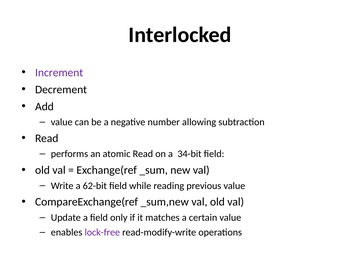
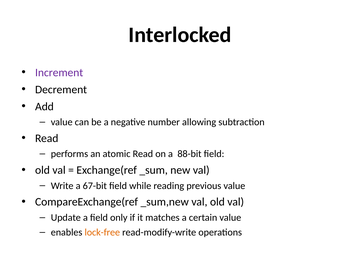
34-bit: 34-bit -> 88-bit
62-bit: 62-bit -> 67-bit
lock-free colour: purple -> orange
